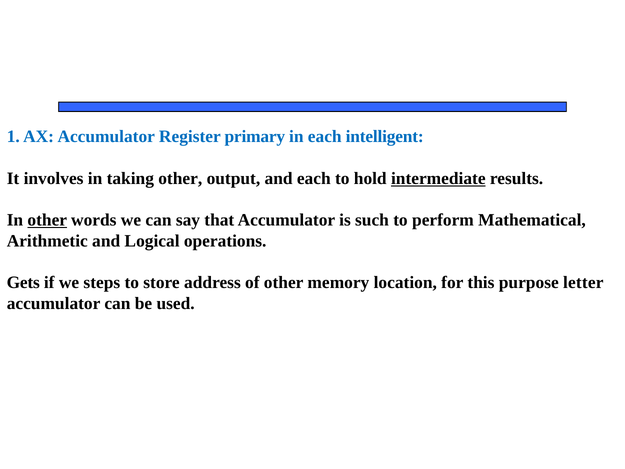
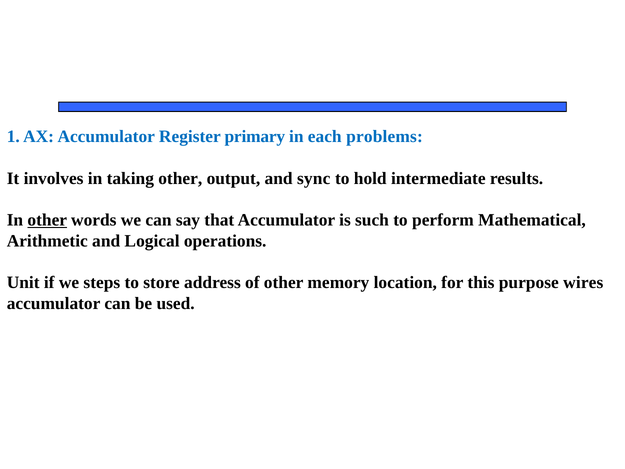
intelligent: intelligent -> problems
and each: each -> sync
intermediate underline: present -> none
Gets: Gets -> Unit
letter: letter -> wires
